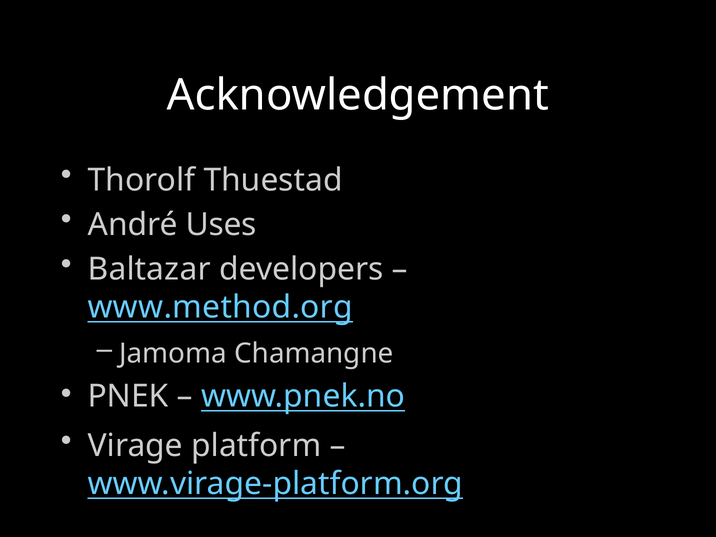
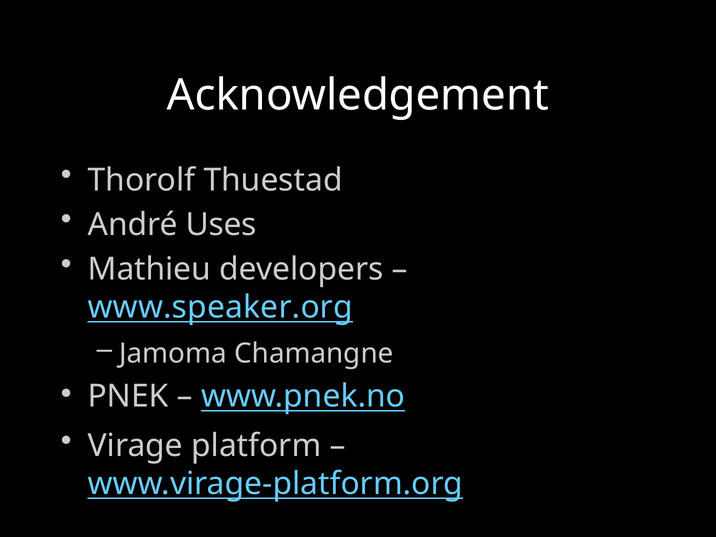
Baltazar: Baltazar -> Mathieu
www.method.org: www.method.org -> www.speaker.org
